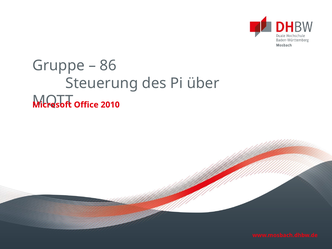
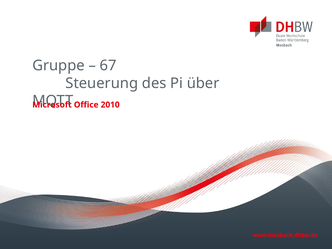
86: 86 -> 67
